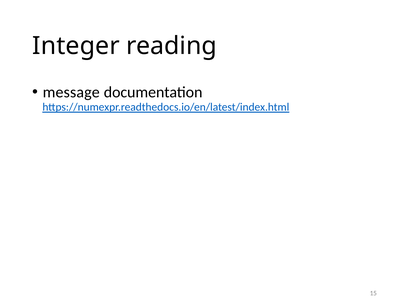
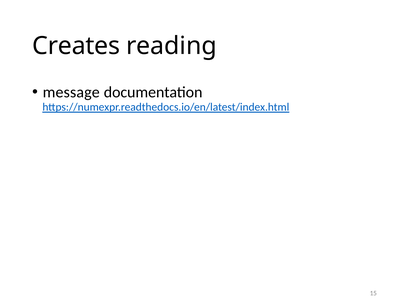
Integer: Integer -> Creates
